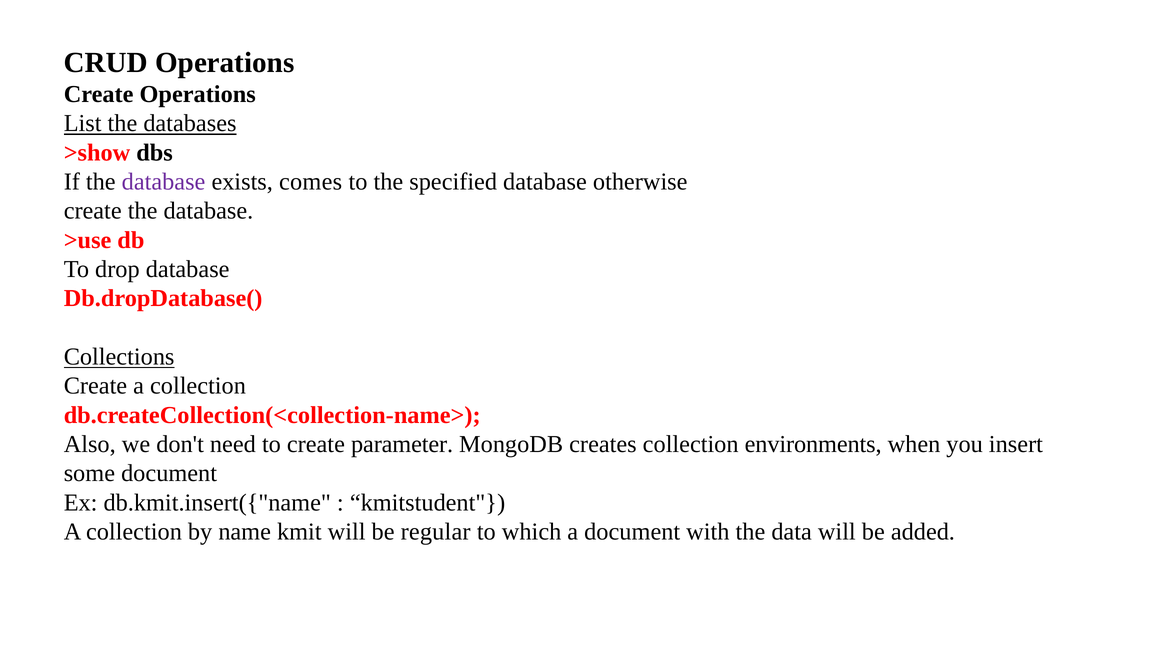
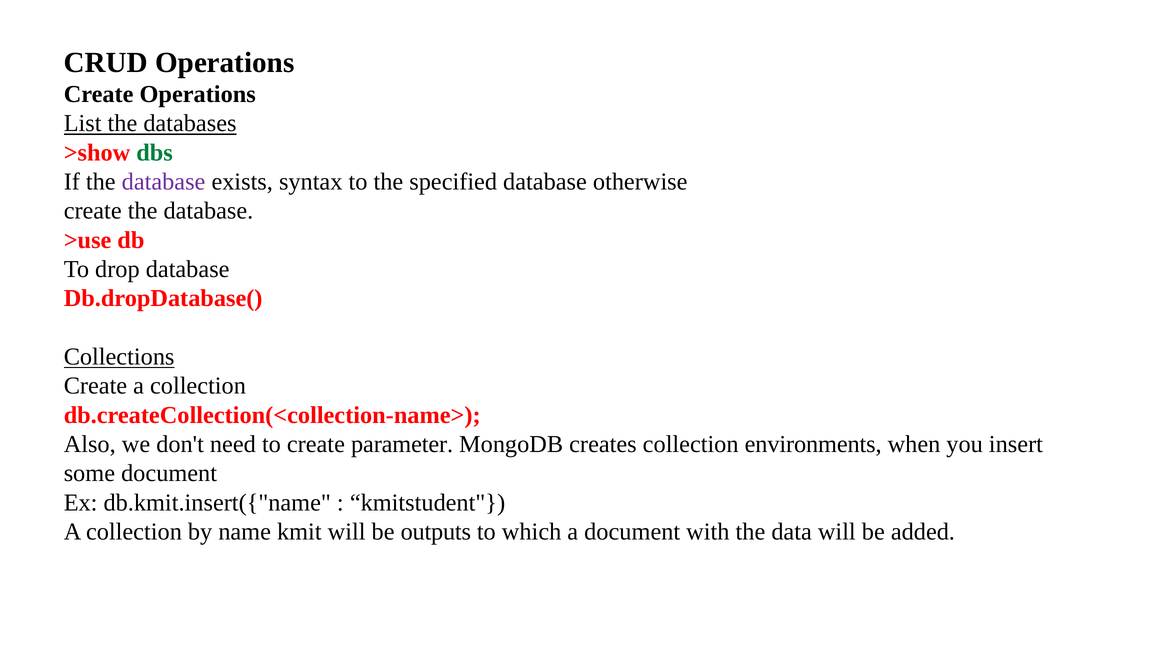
dbs colour: black -> green
comes: comes -> syntax
regular: regular -> outputs
